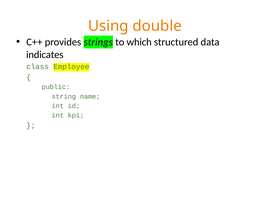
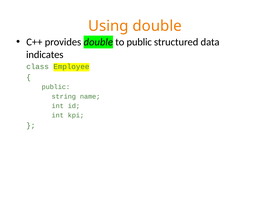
provides strings: strings -> double
to which: which -> public
